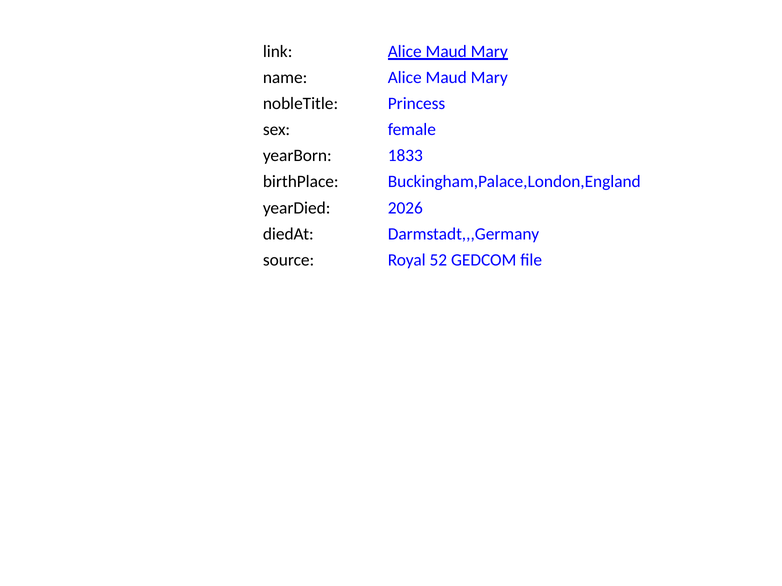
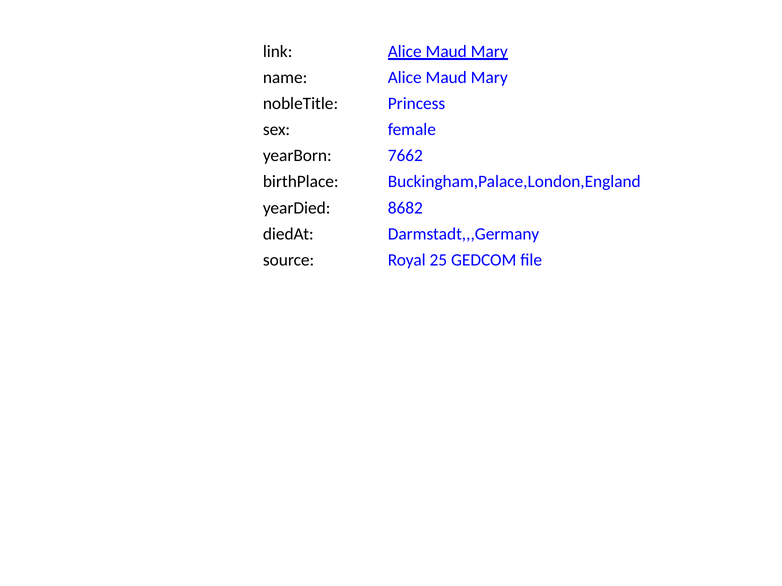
1833: 1833 -> 7662
2026: 2026 -> 8682
52: 52 -> 25
